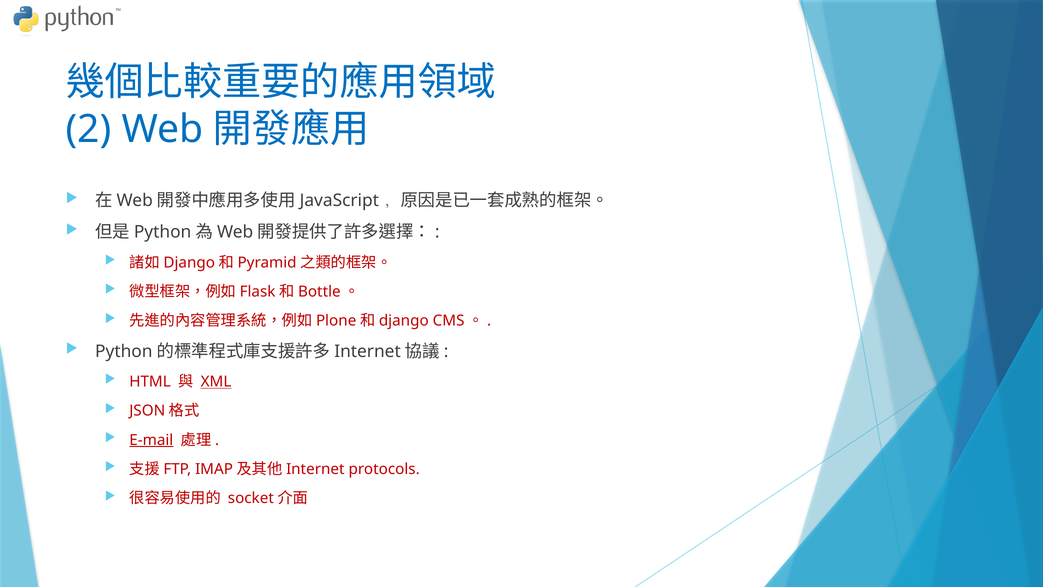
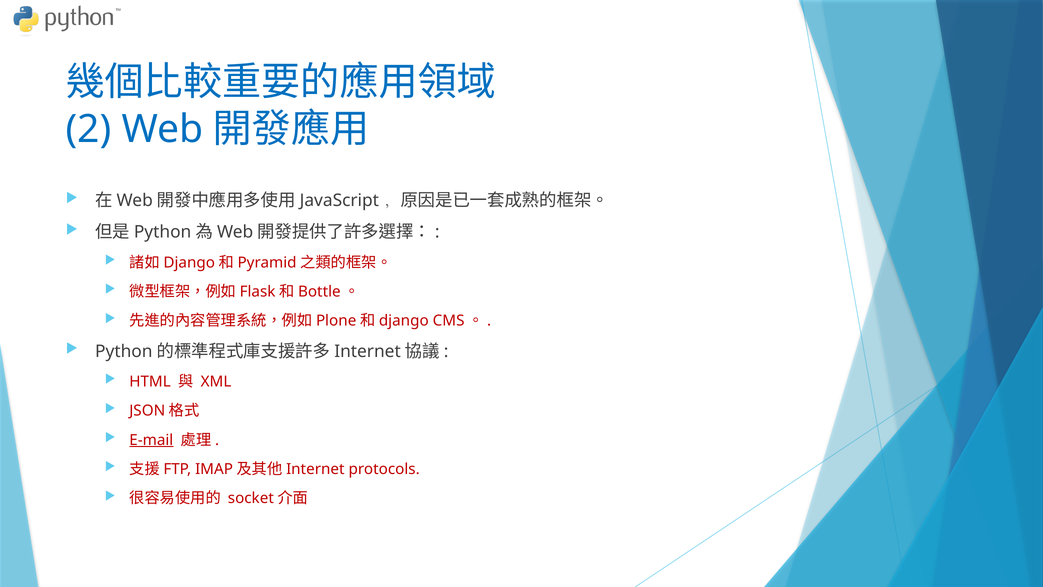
XML underline: present -> none
